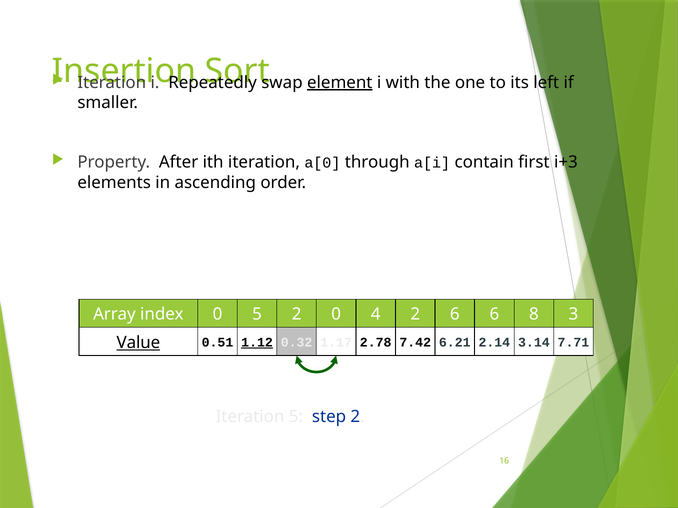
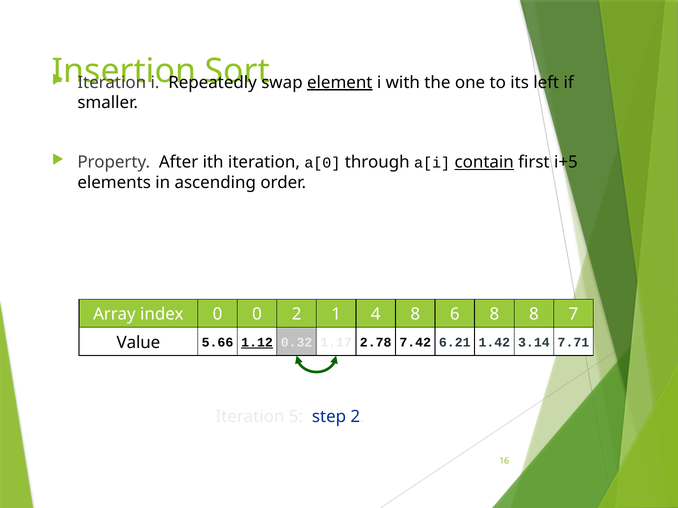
contain underline: none -> present
i+3: i+3 -> i+5
0 5: 5 -> 0
0 at (336, 315): 0 -> 1
4 2: 2 -> 8
6 6: 6 -> 8
3: 3 -> 7
0.51: 0.51 -> 5.66
Value underline: present -> none
2.14: 2.14 -> 1.42
